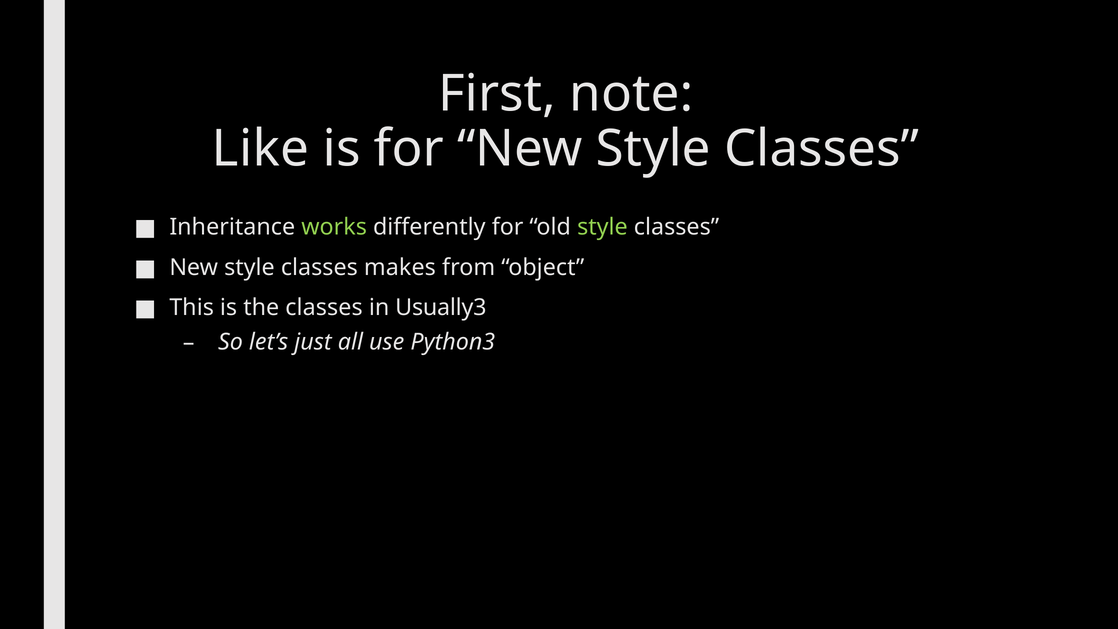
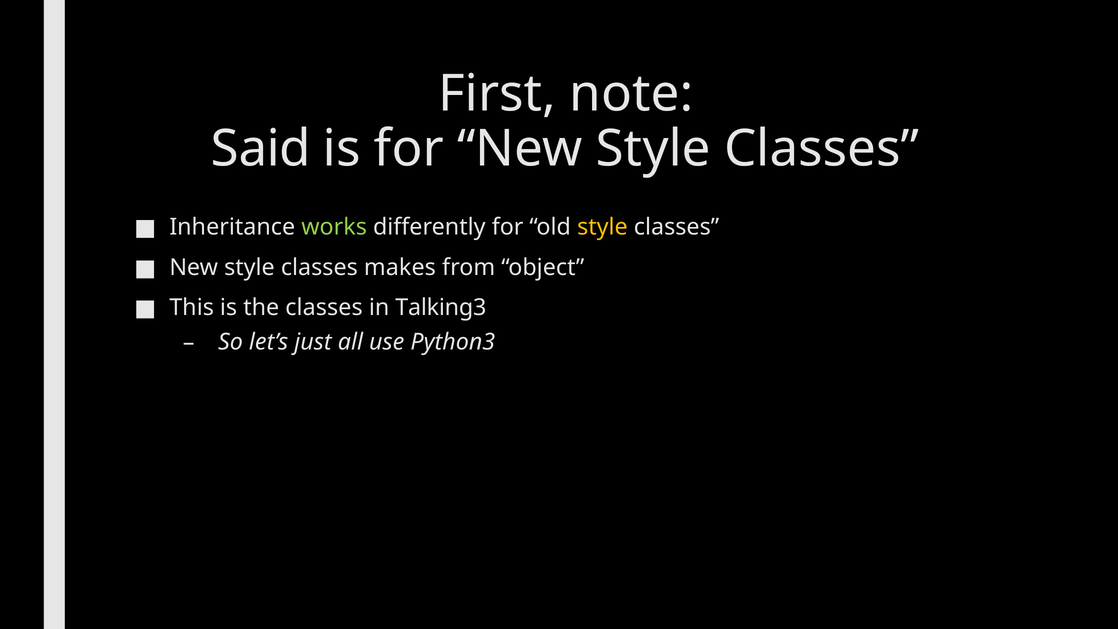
Like: Like -> Said
style at (602, 227) colour: light green -> yellow
Usually3: Usually3 -> Talking3
